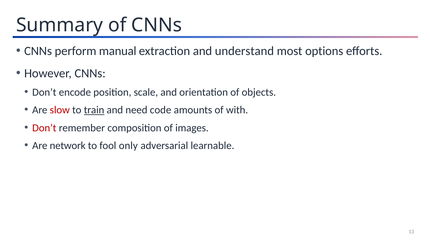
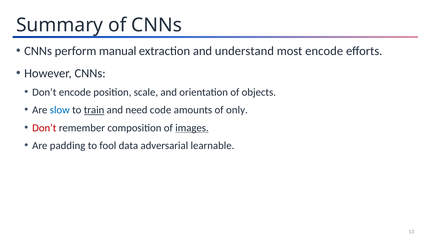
most options: options -> encode
slow colour: red -> blue
with: with -> only
images underline: none -> present
network: network -> padding
only: only -> data
